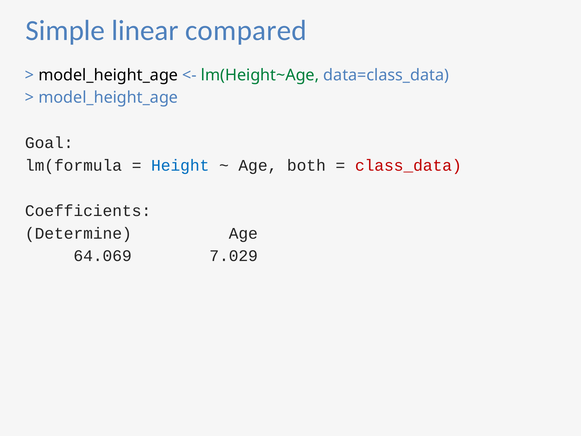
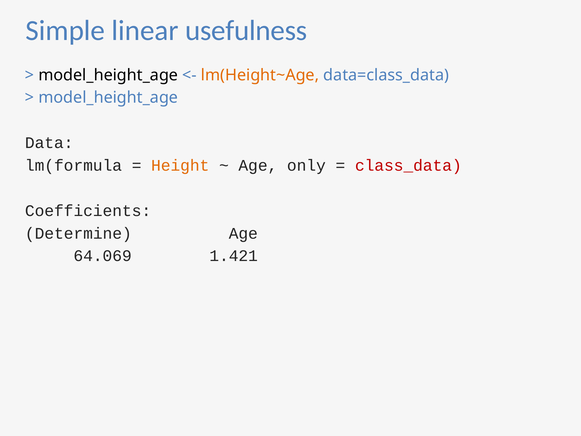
compared: compared -> usefulness
lm(Height~Age colour: green -> orange
Goal: Goal -> Data
Height colour: blue -> orange
both: both -> only
7.029: 7.029 -> 1.421
